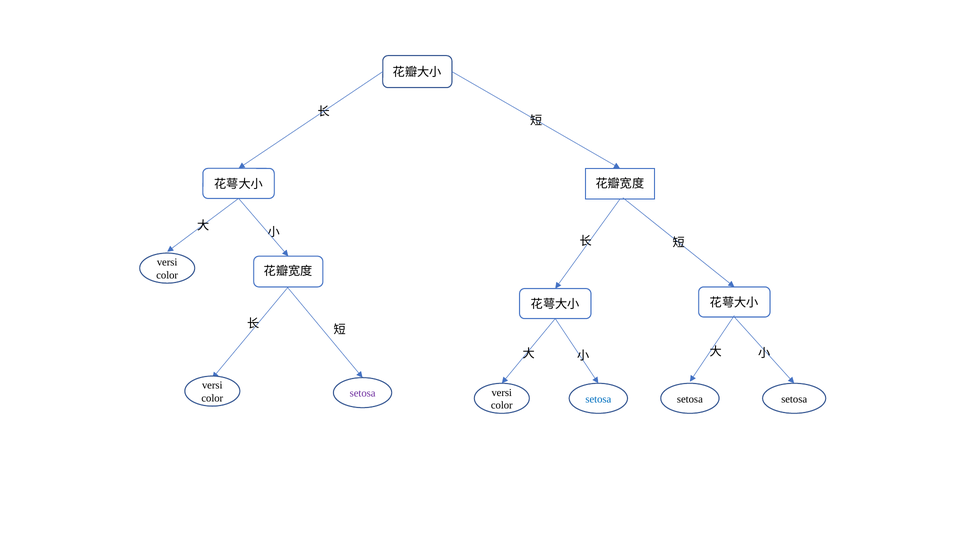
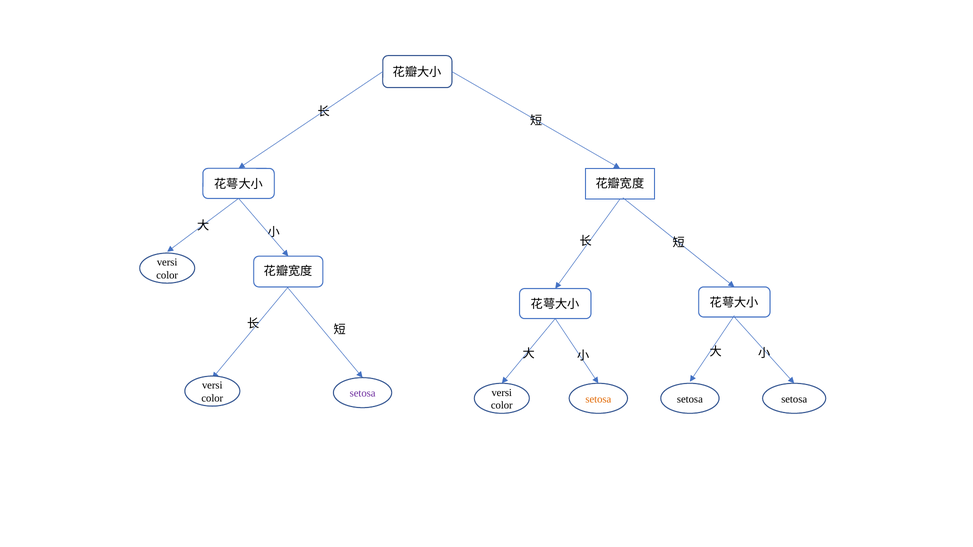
setosa at (598, 399) colour: blue -> orange
